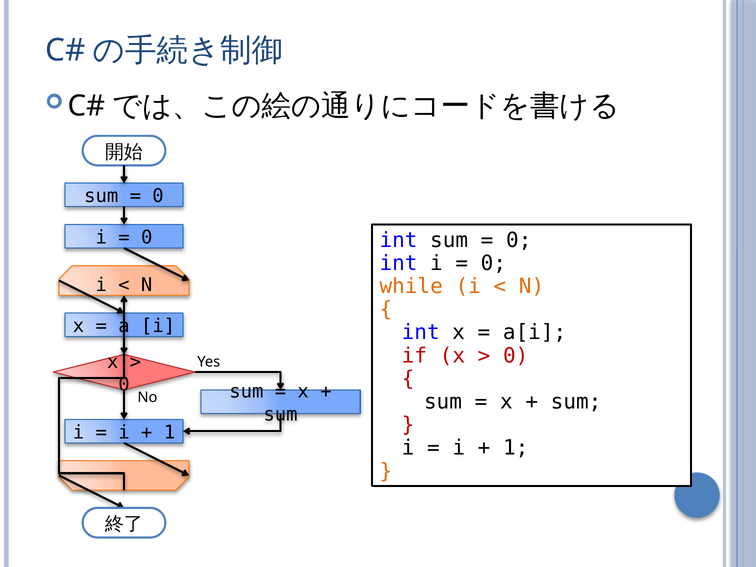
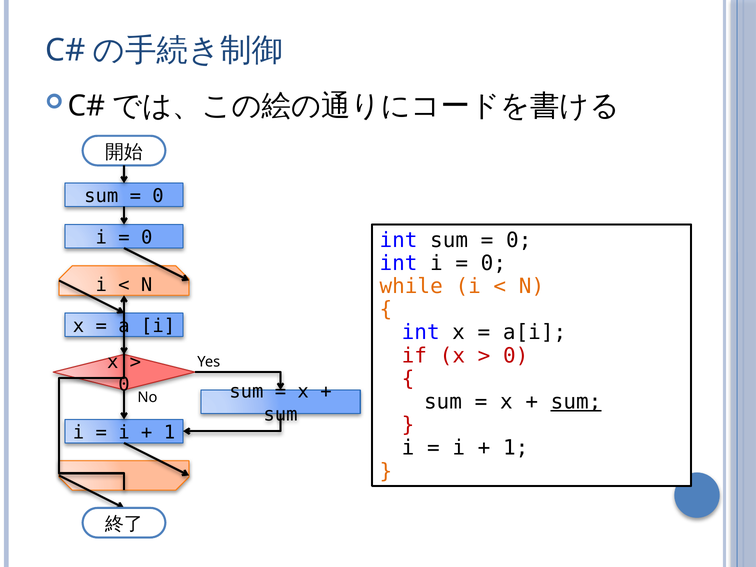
sum at (576, 402) underline: none -> present
